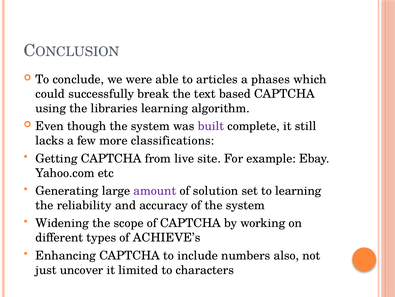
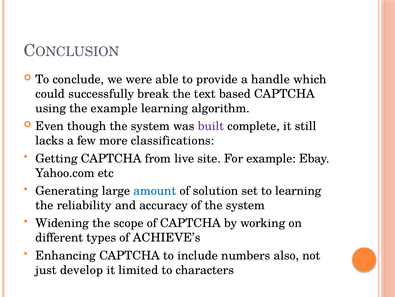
articles: articles -> provide
phases: phases -> handle
the libraries: libraries -> example
amount colour: purple -> blue
uncover: uncover -> develop
